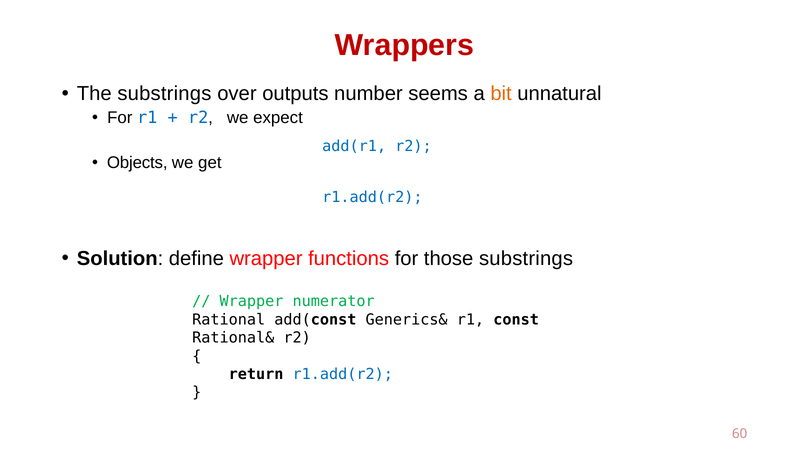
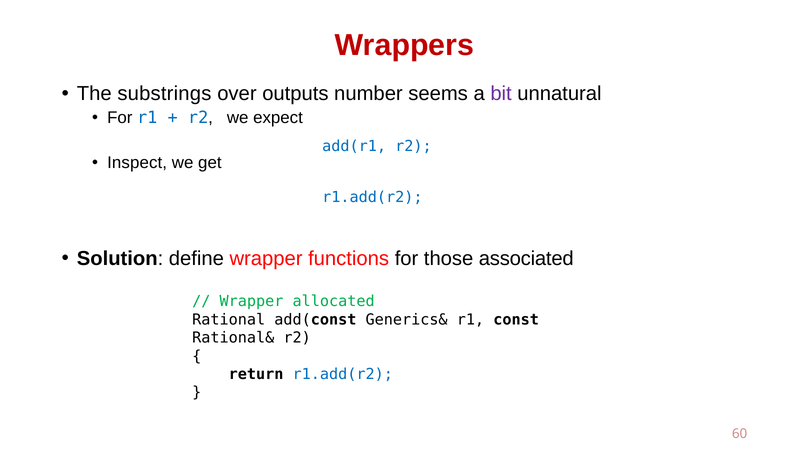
bit colour: orange -> purple
Objects: Objects -> Inspect
those substrings: substrings -> associated
numerator: numerator -> allocated
